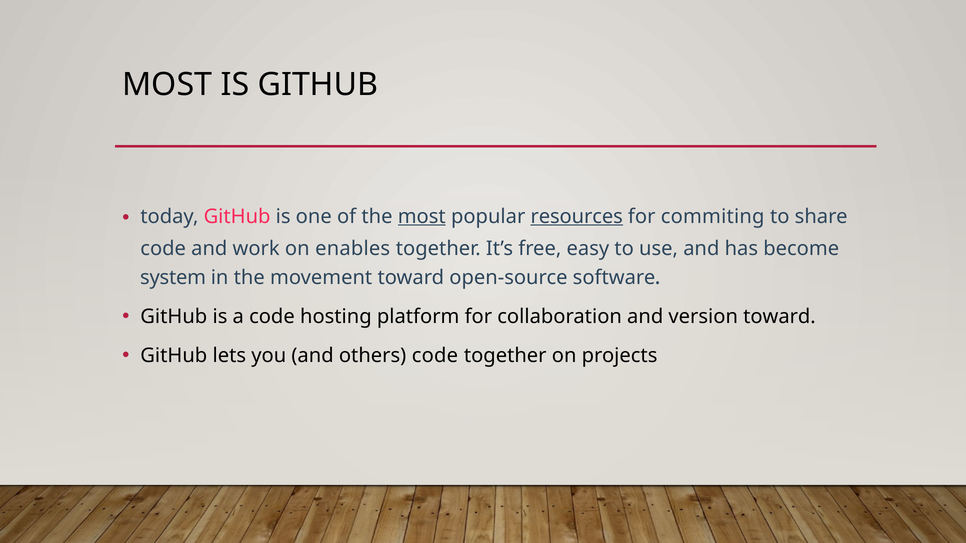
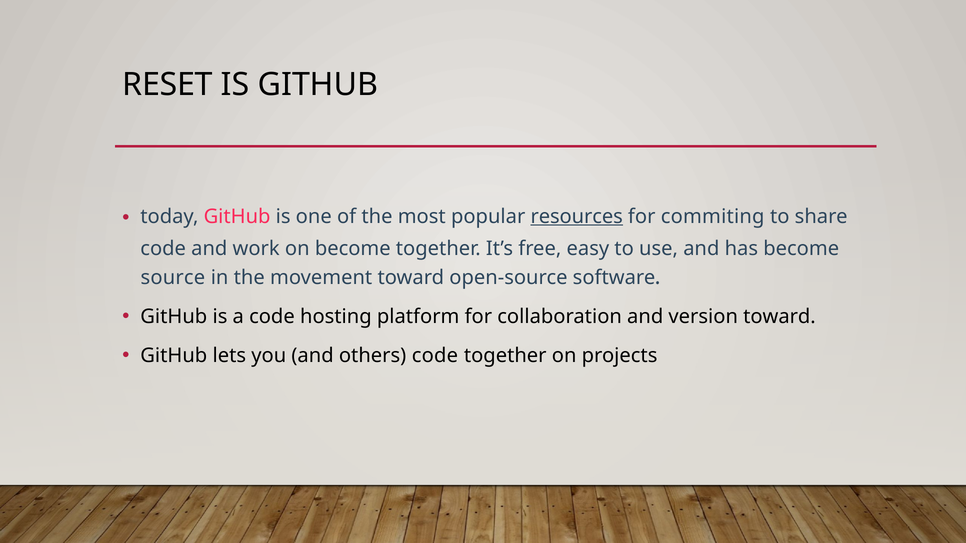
MOST at (167, 85): MOST -> RESET
most at (422, 217) underline: present -> none
on enables: enables -> become
system: system -> source
